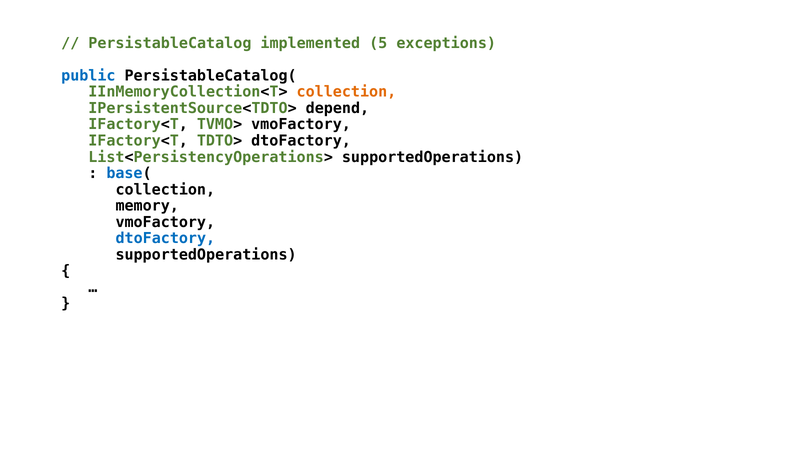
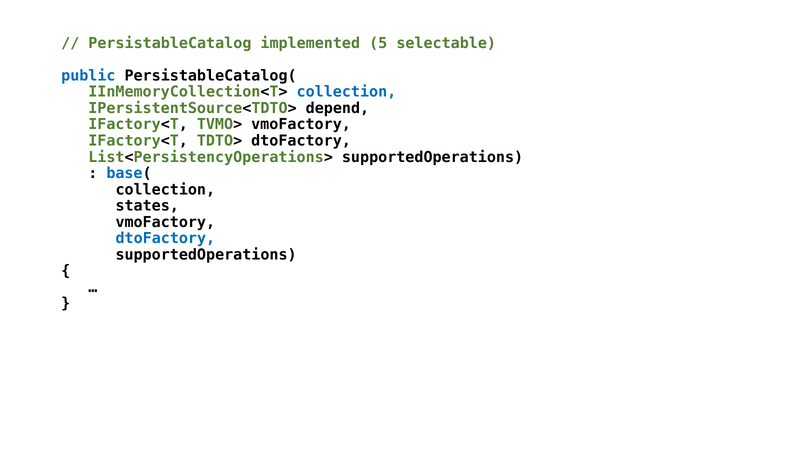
exceptions: exceptions -> selectable
collection at (346, 92) colour: orange -> blue
memory: memory -> states
